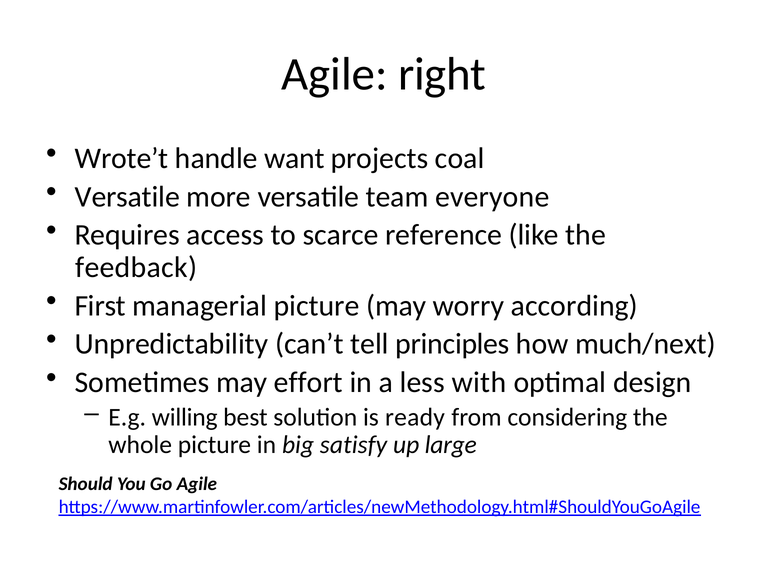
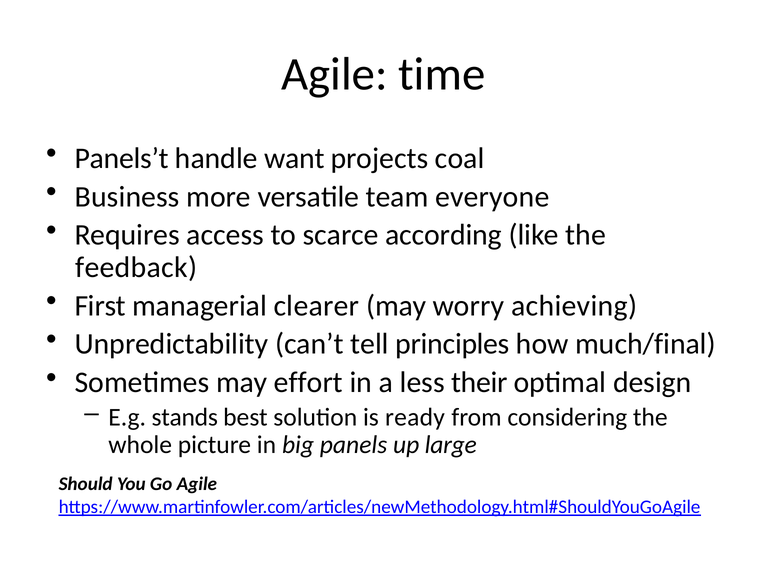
right: right -> time
Wrote’t: Wrote’t -> Panels’t
Versatile at (127, 196): Versatile -> Business
reference: reference -> according
managerial picture: picture -> clearer
according: according -> achieving
much/next: much/next -> much/final
with: with -> their
willing: willing -> stands
satisfy: satisfy -> panels
